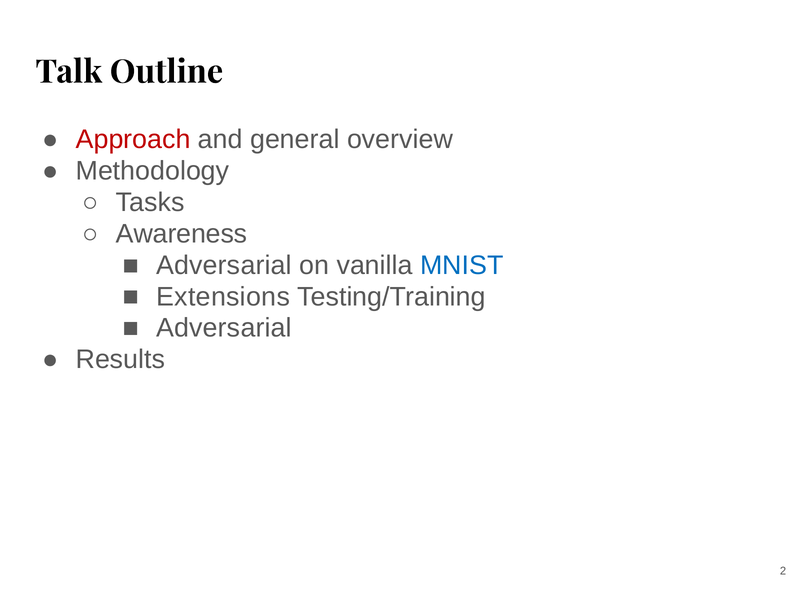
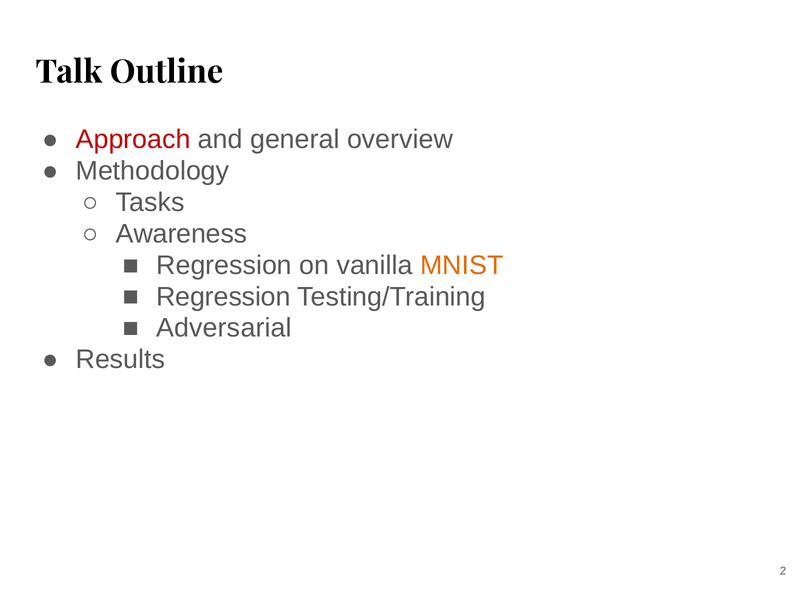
Adversarial at (224, 265): Adversarial -> Regression
MNIST colour: blue -> orange
Extensions at (223, 297): Extensions -> Regression
